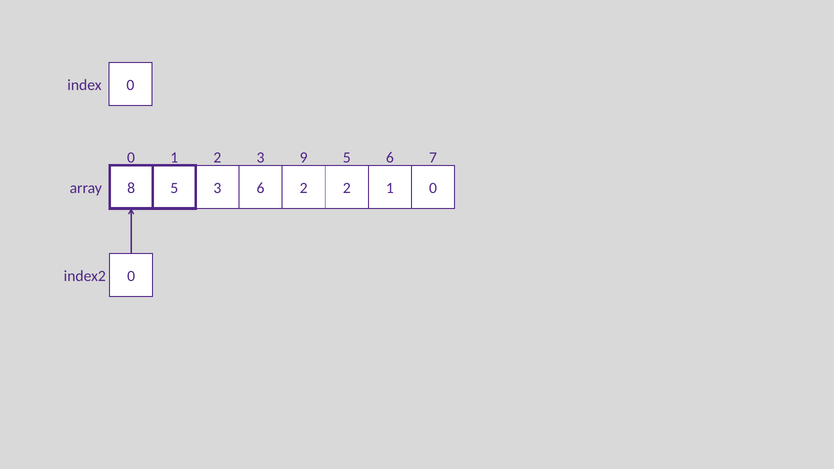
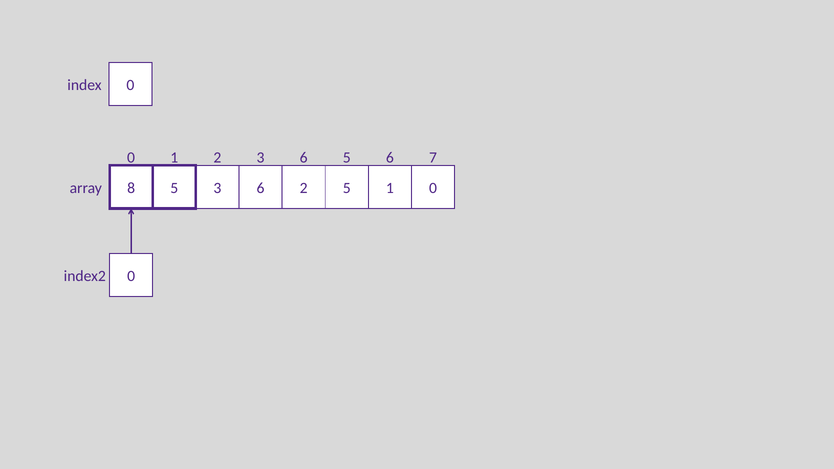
2 3 9: 9 -> 6
2 2: 2 -> 5
